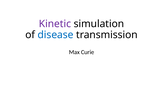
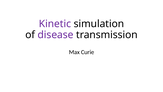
disease colour: blue -> purple
